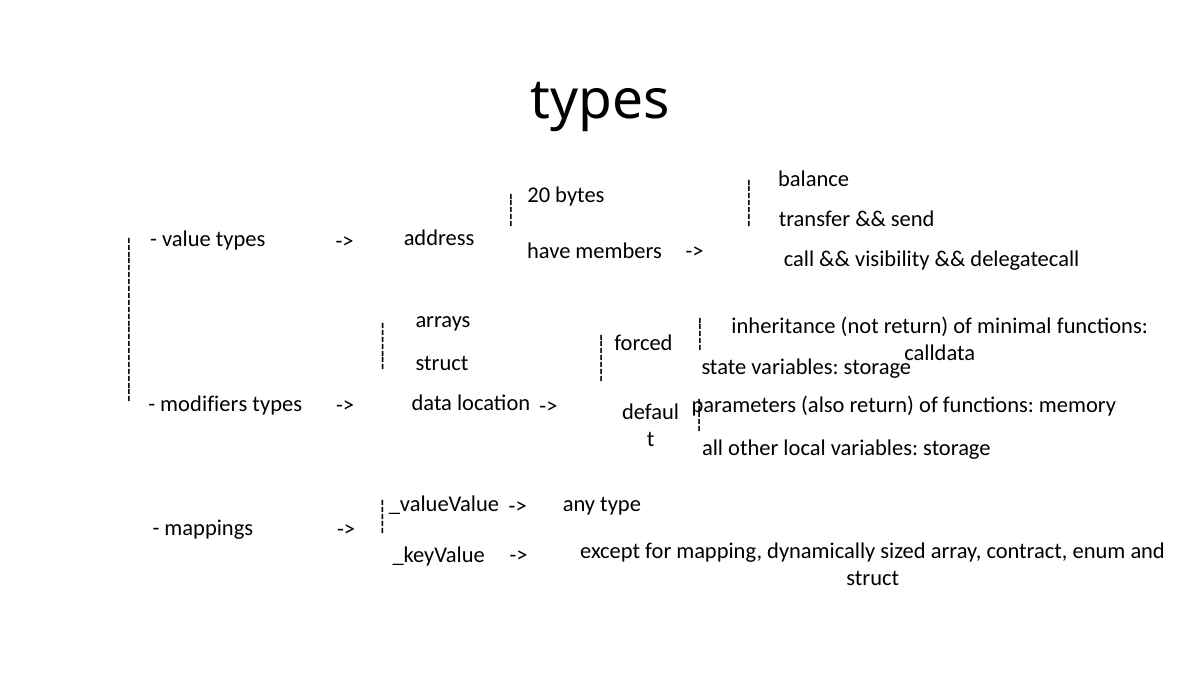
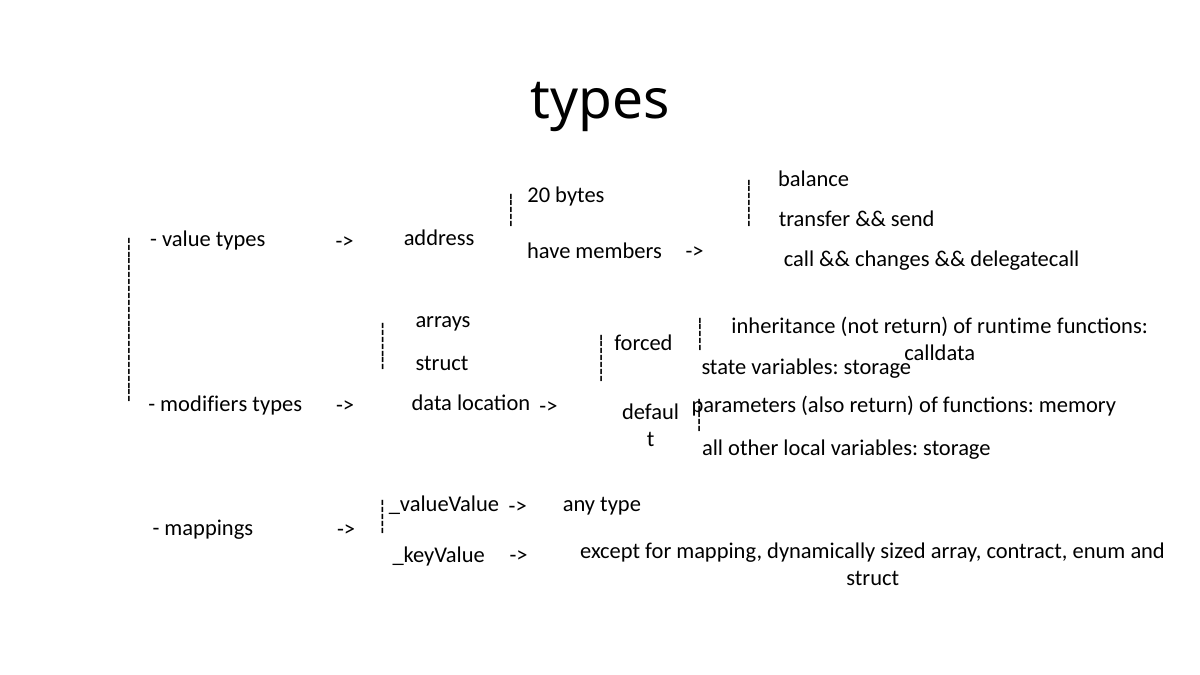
visibility: visibility -> changes
minimal: minimal -> runtime
